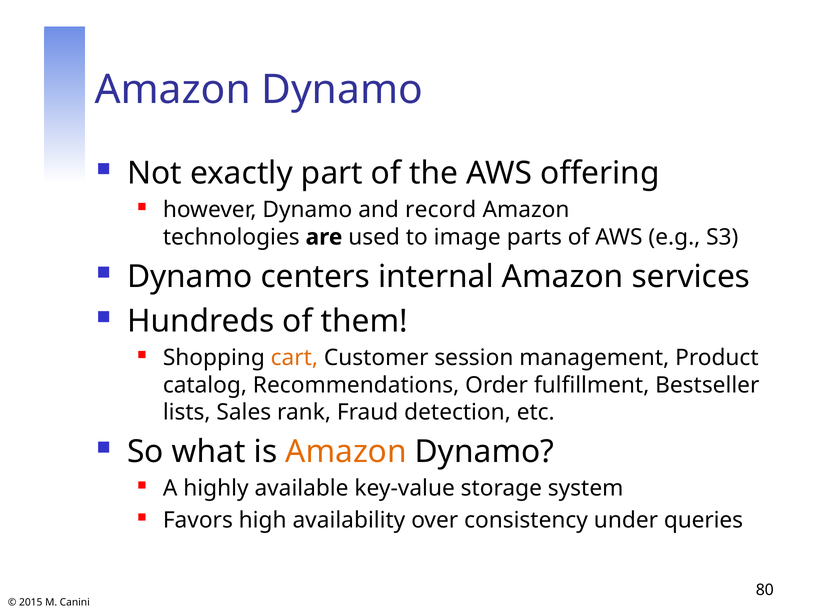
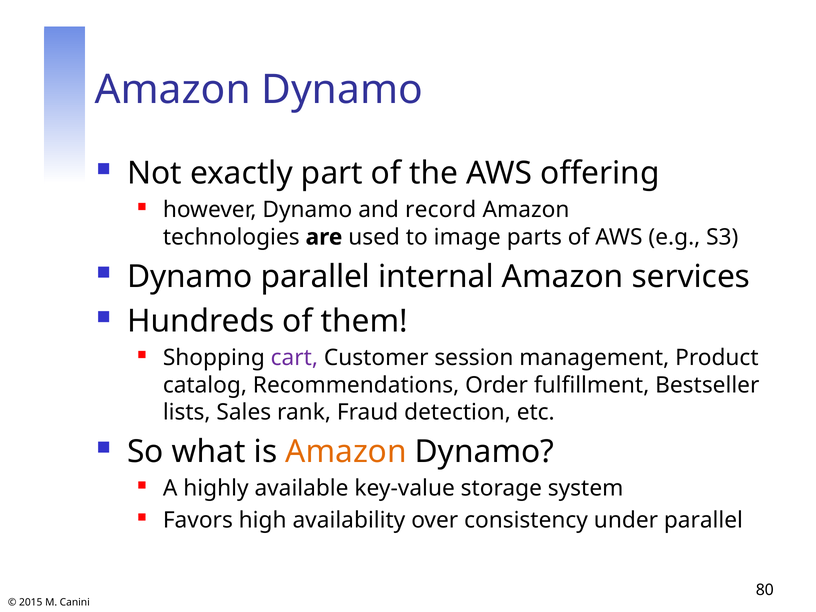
Dynamo centers: centers -> parallel
cart colour: orange -> purple
under queries: queries -> parallel
